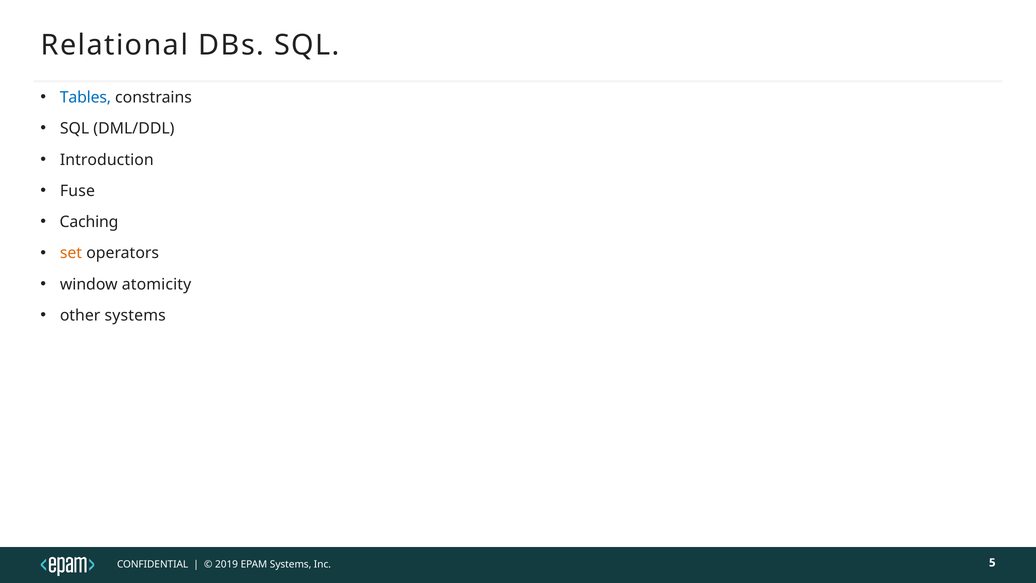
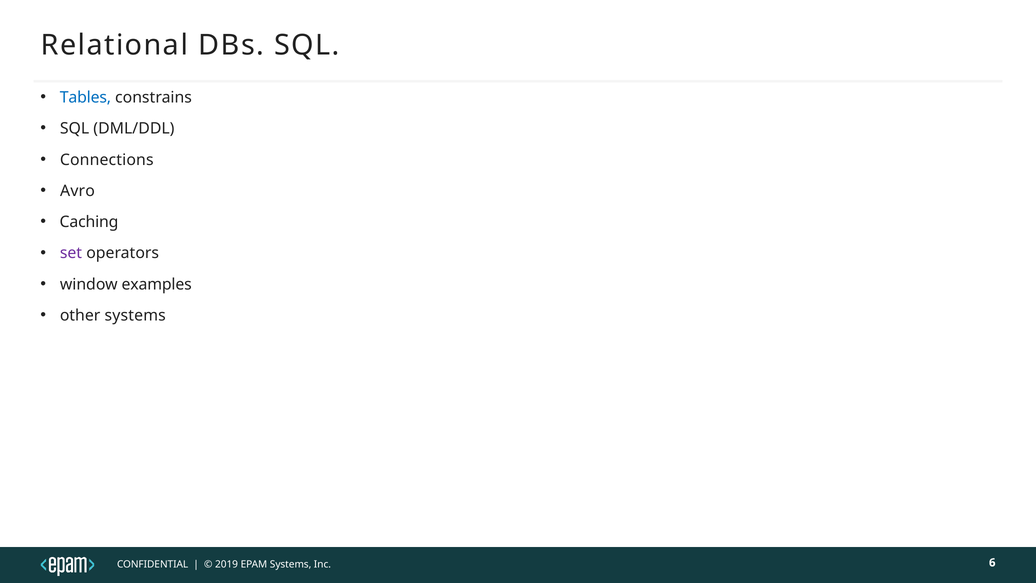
Introduction: Introduction -> Connections
Fuse: Fuse -> Avro
set colour: orange -> purple
atomicity: atomicity -> examples
5: 5 -> 6
